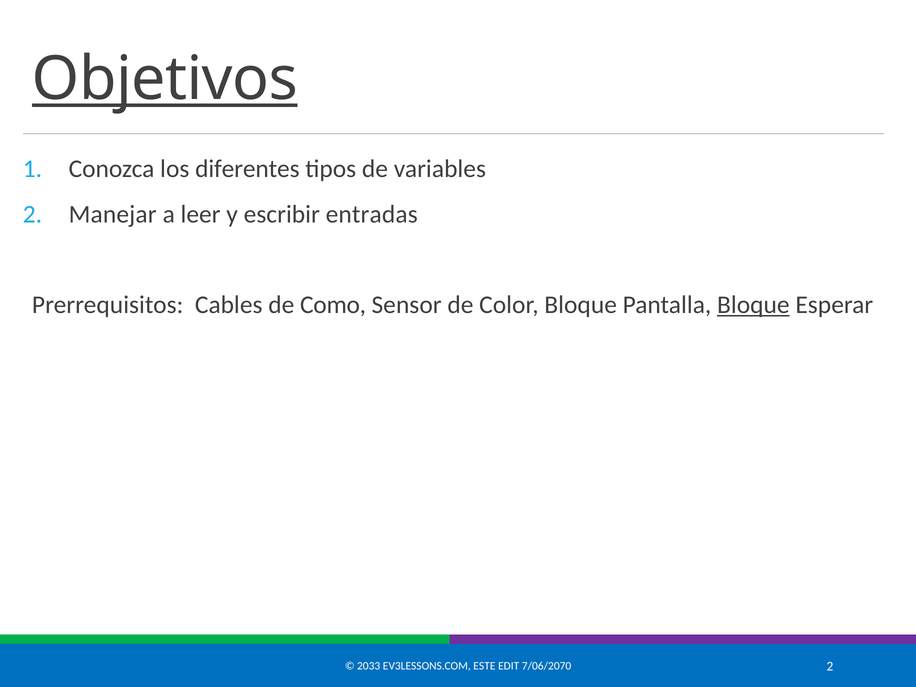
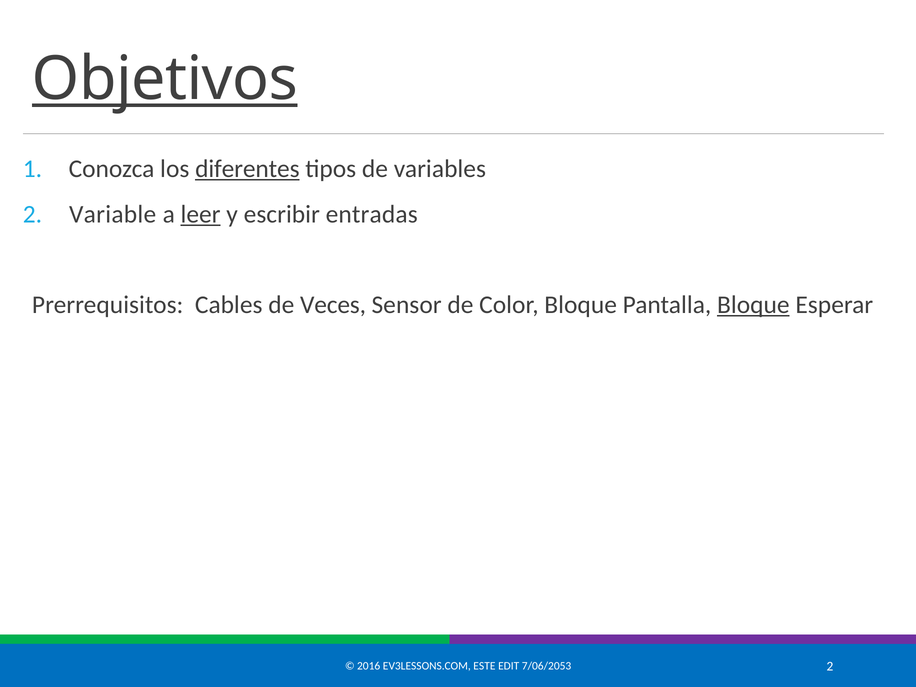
diferentes underline: none -> present
Manejar: Manejar -> Variable
leer underline: none -> present
Como: Como -> Veces
2033: 2033 -> 2016
7/06/2070: 7/06/2070 -> 7/06/2053
